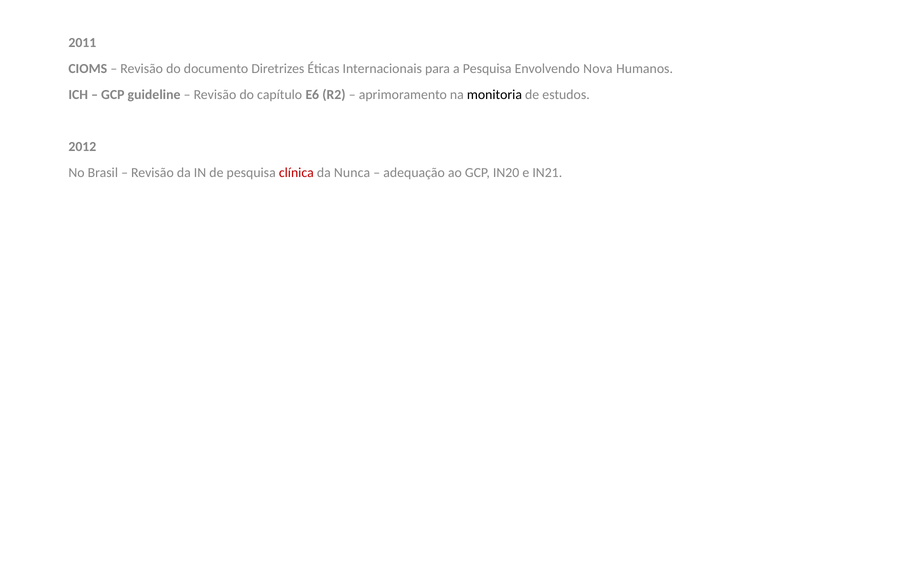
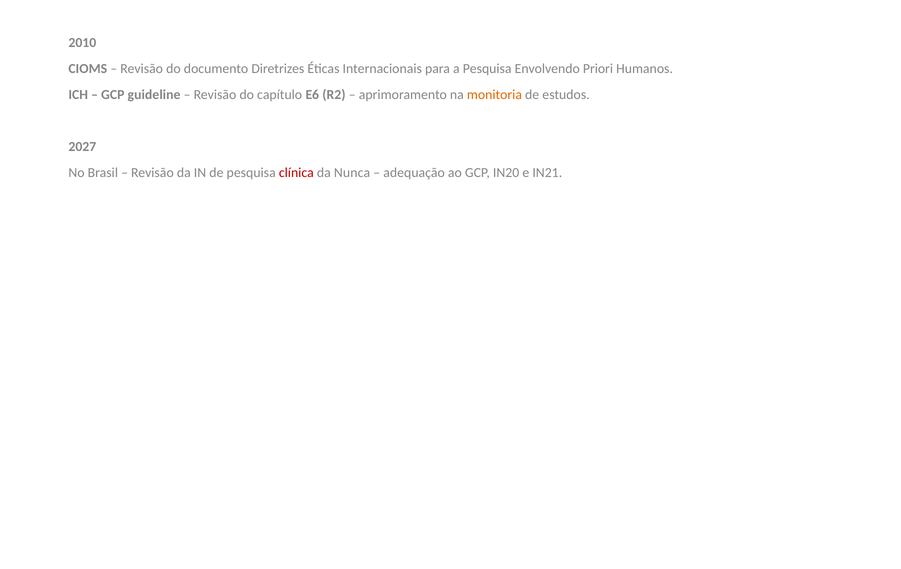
2011: 2011 -> 2010
Nova: Nova -> Priori
monitoria colour: black -> orange
2012: 2012 -> 2027
